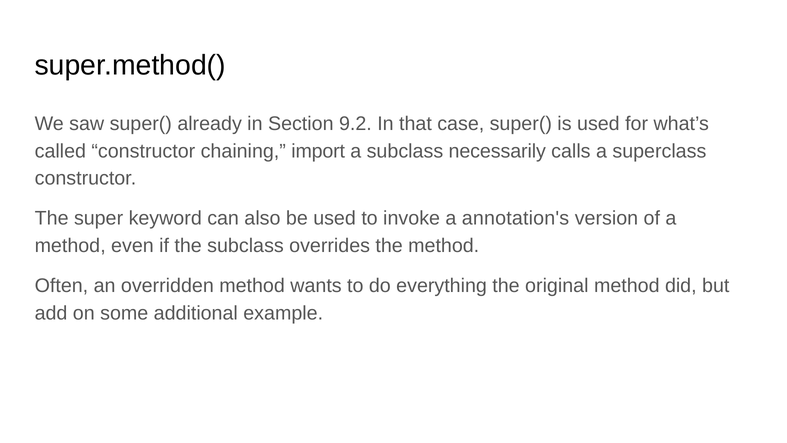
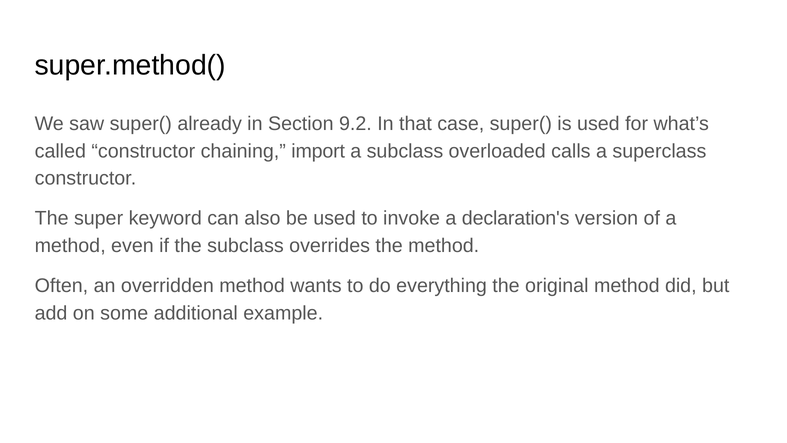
necessarily: necessarily -> overloaded
annotation's: annotation's -> declaration's
